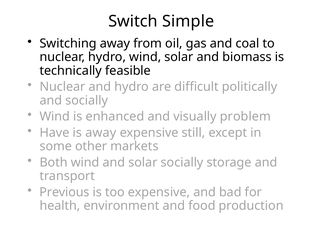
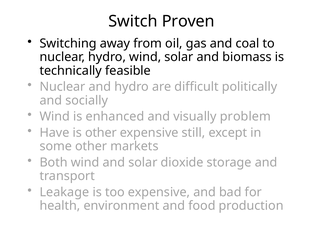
Simple: Simple -> Proven
is away: away -> other
solar socially: socially -> dioxide
Previous: Previous -> Leakage
